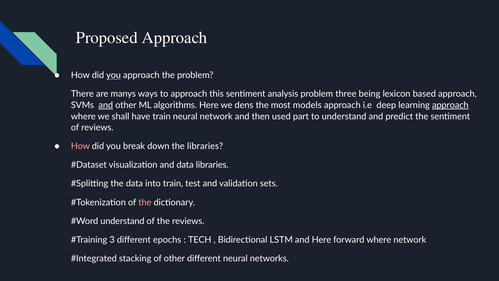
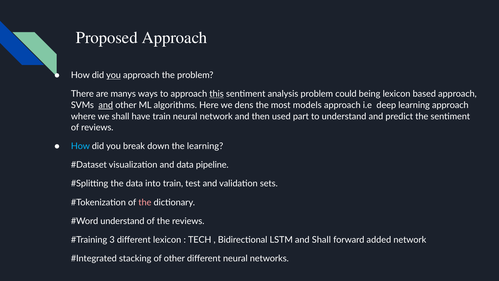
this underline: none -> present
three: three -> could
approach at (450, 105) underline: present -> none
How at (80, 146) colour: pink -> light blue
the libraries: libraries -> learning
data libraries: libraries -> pipeline
different epochs: epochs -> lexicon
and Here: Here -> Shall
forward where: where -> added
